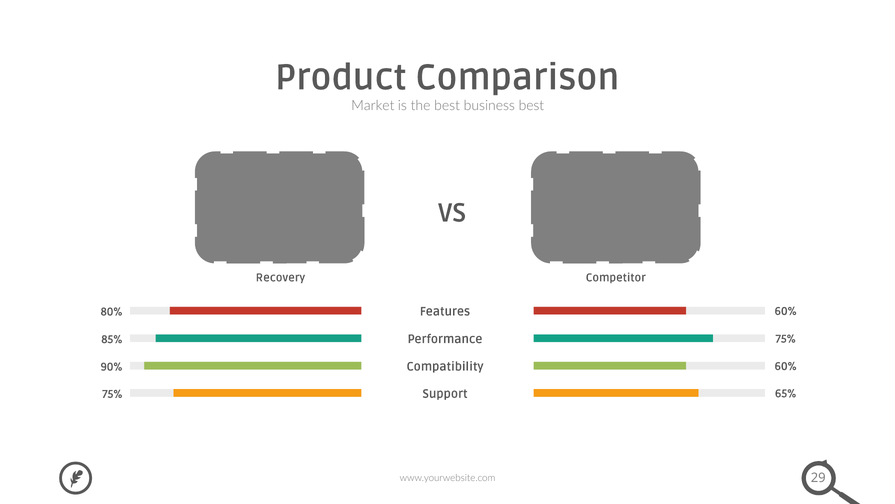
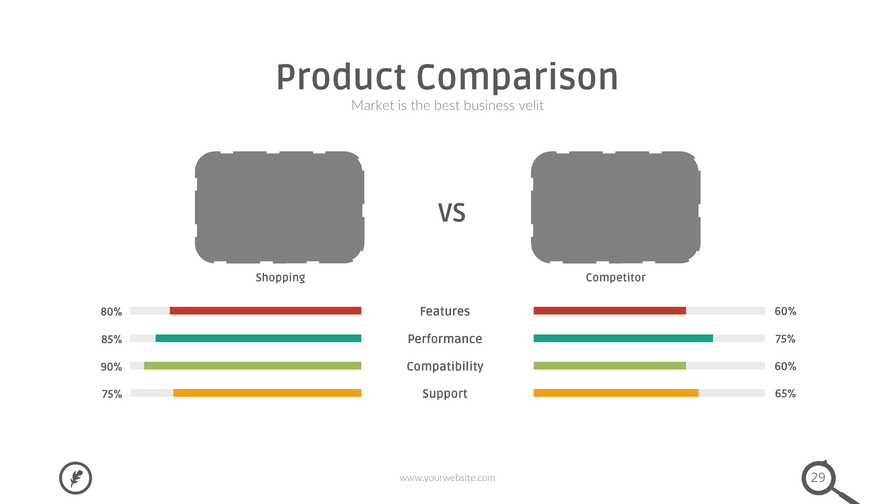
business best: best -> velit
Recovery: Recovery -> Shopping
